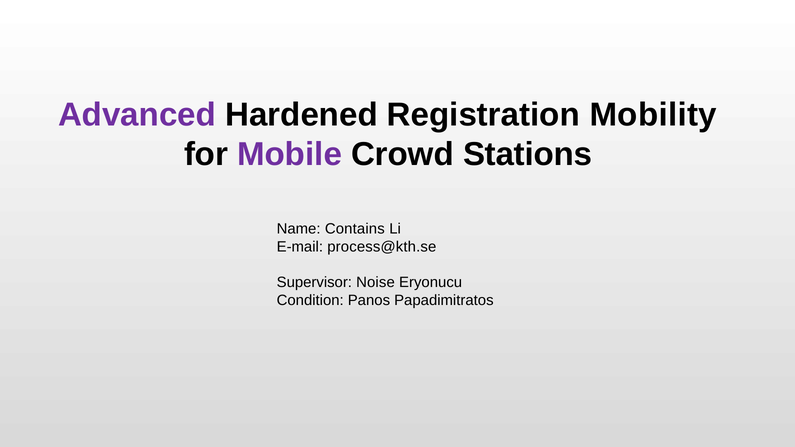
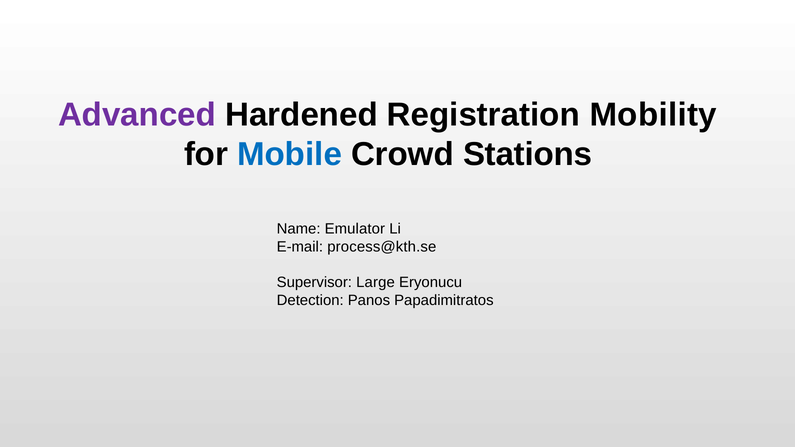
Mobile colour: purple -> blue
Contains: Contains -> Emulator
Noise: Noise -> Large
Condition: Condition -> Detection
